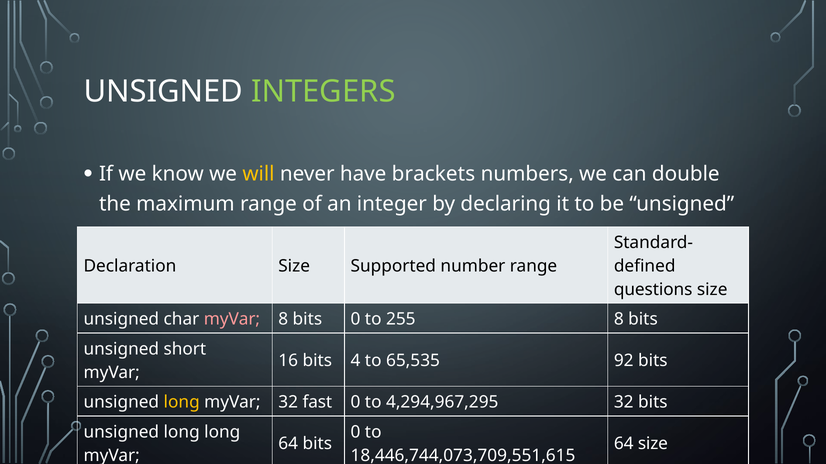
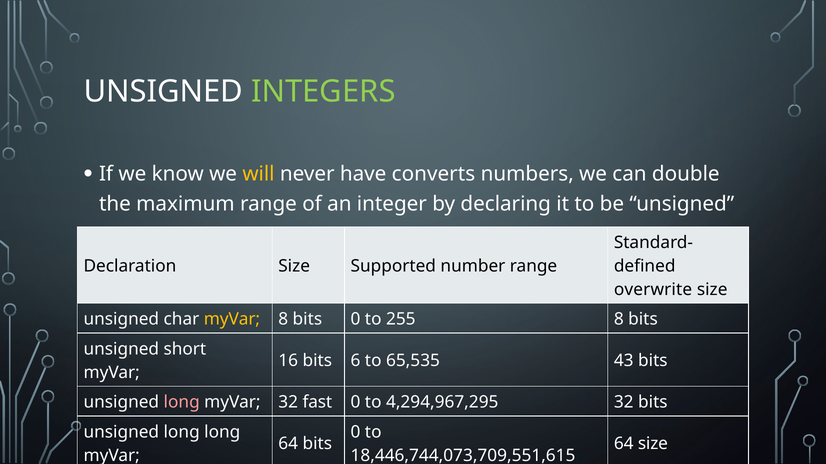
brackets: brackets -> converts
questions: questions -> overwrite
myVar at (232, 320) colour: pink -> yellow
4: 4 -> 6
92: 92 -> 43
long at (182, 403) colour: yellow -> pink
